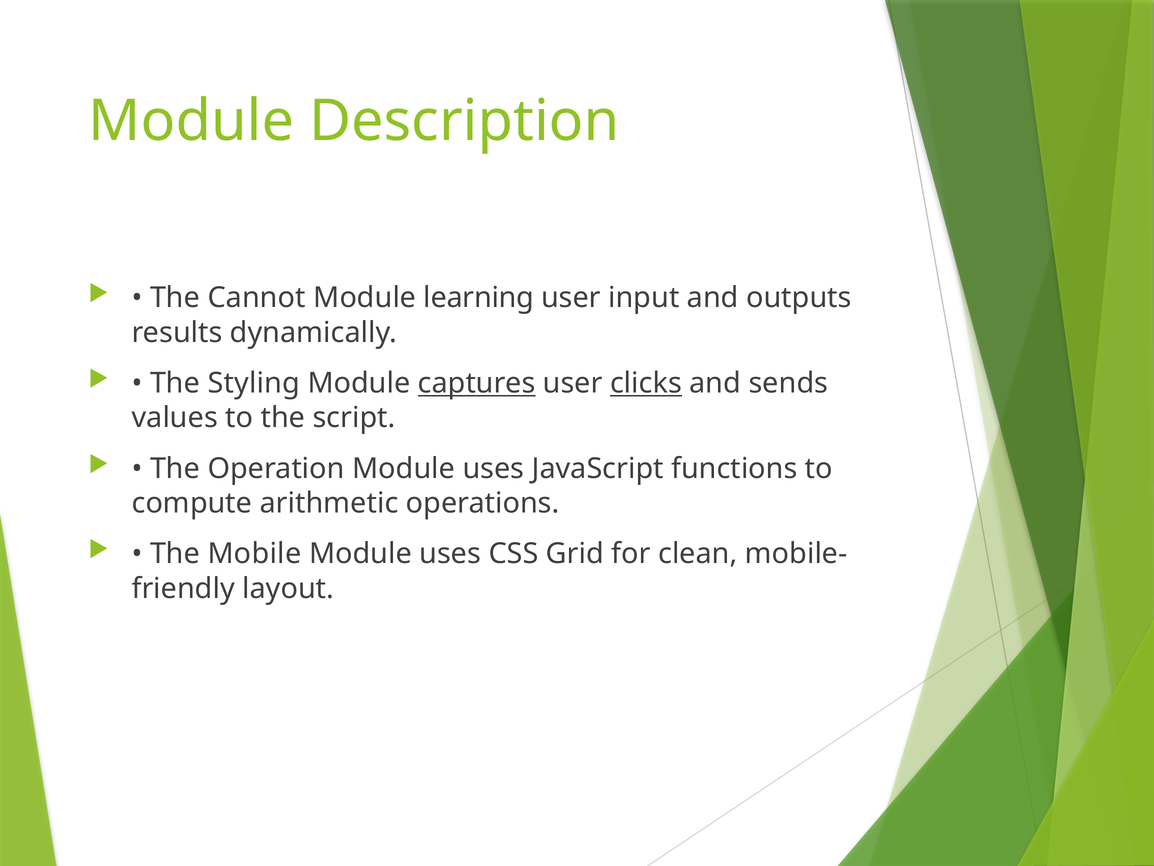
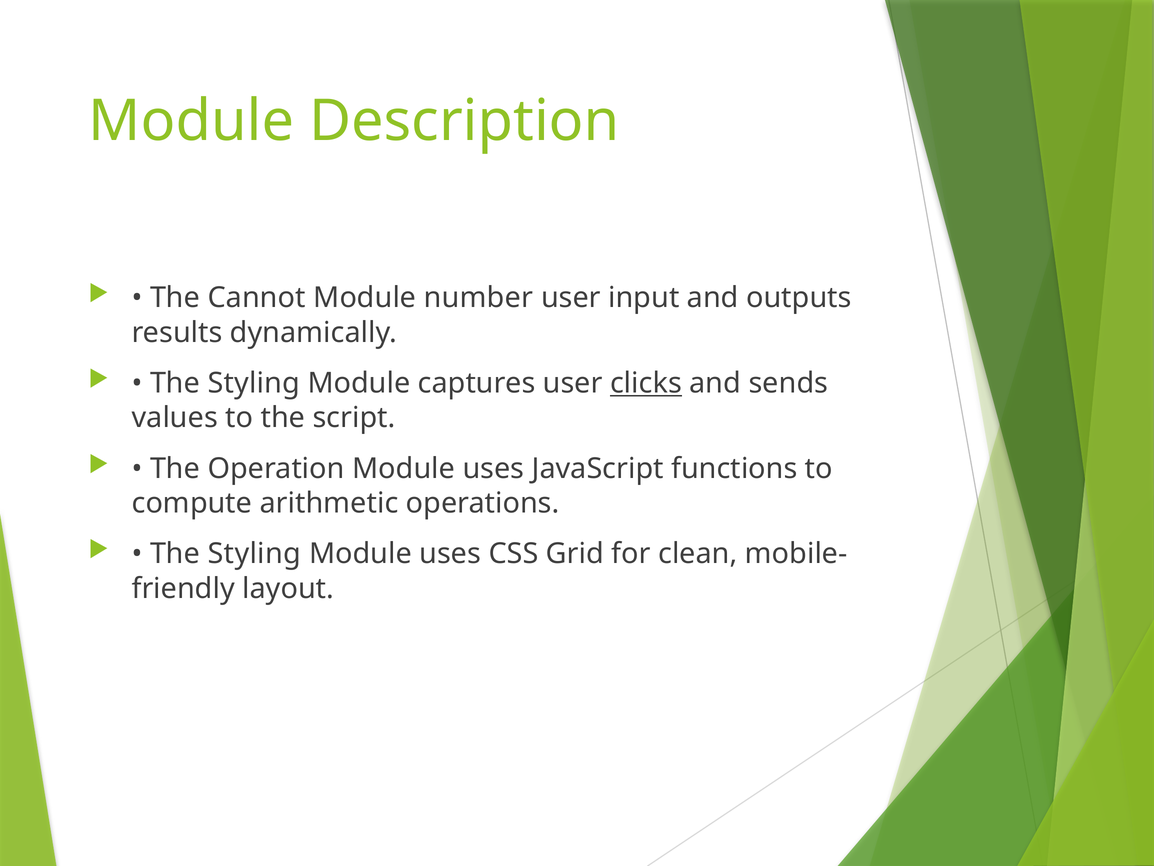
learning: learning -> number
captures underline: present -> none
Mobile at (254, 554): Mobile -> Styling
